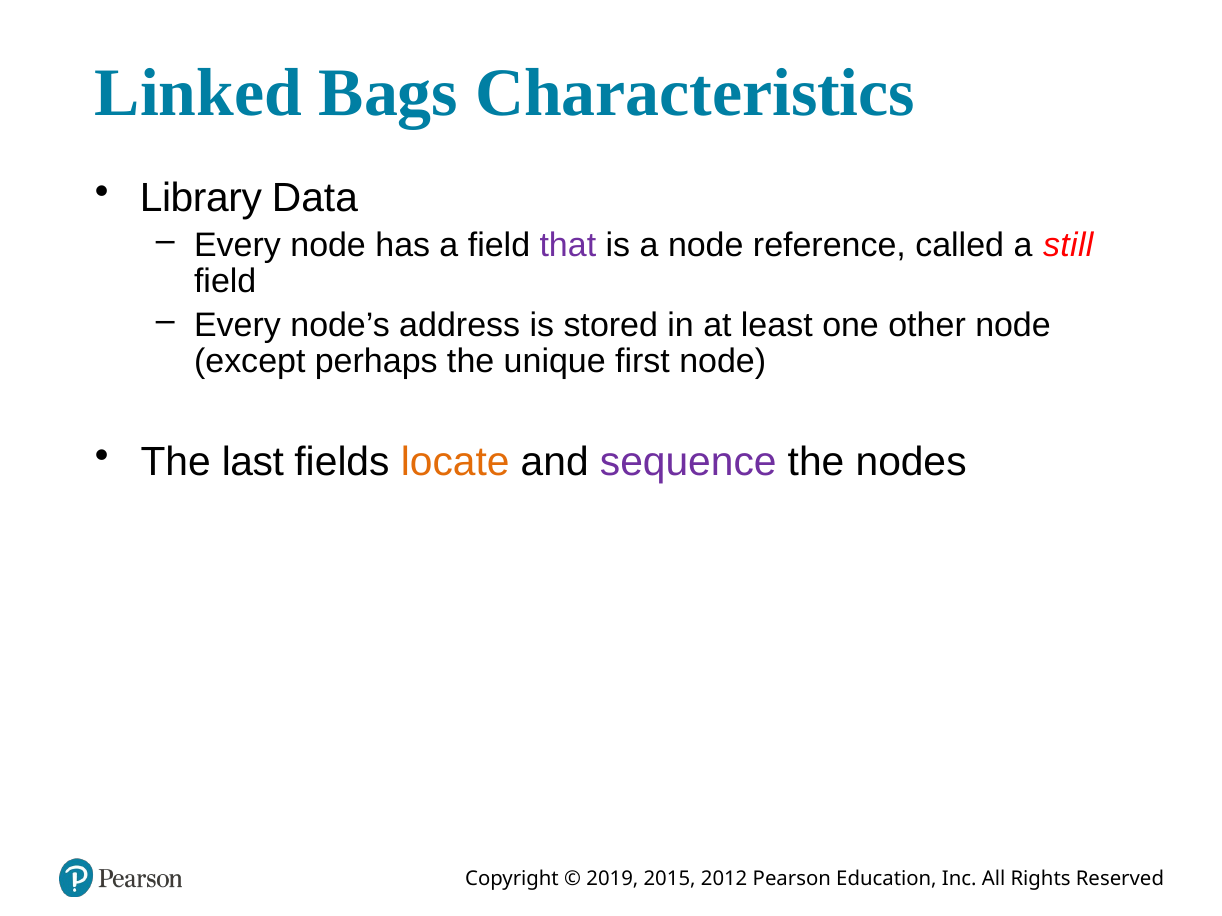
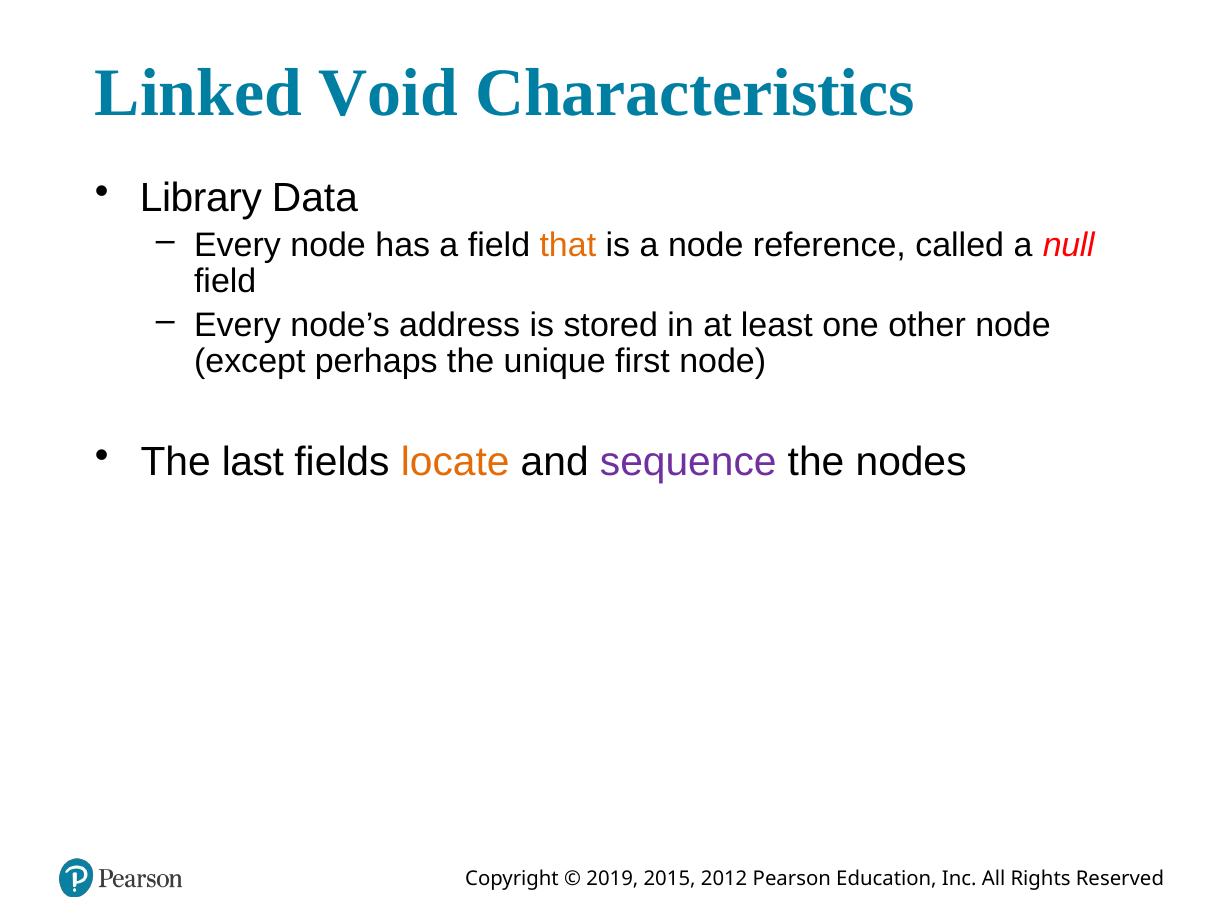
Bags: Bags -> Void
that colour: purple -> orange
still: still -> null
